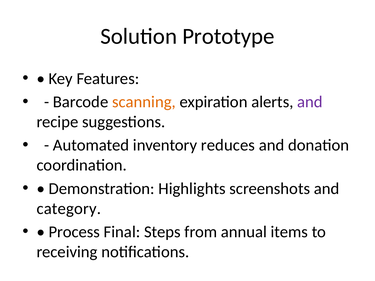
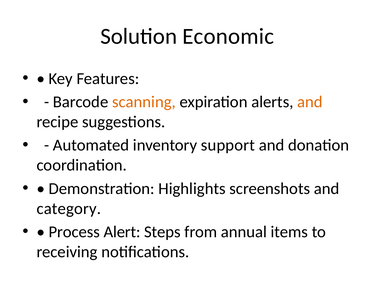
Prototype: Prototype -> Economic
and at (310, 102) colour: purple -> orange
reduces: reduces -> support
Final: Final -> Alert
